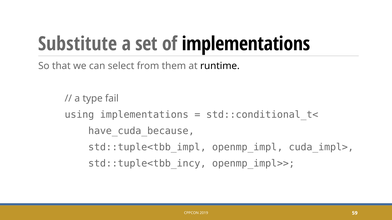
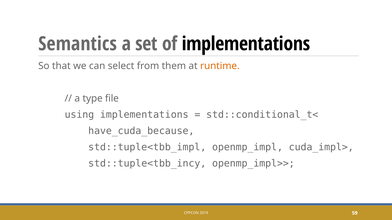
Substitute: Substitute -> Semantics
runtime colour: black -> orange
fail: fail -> file
